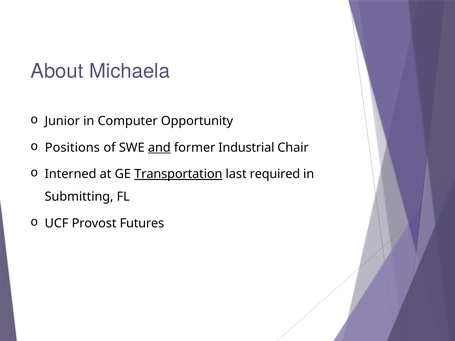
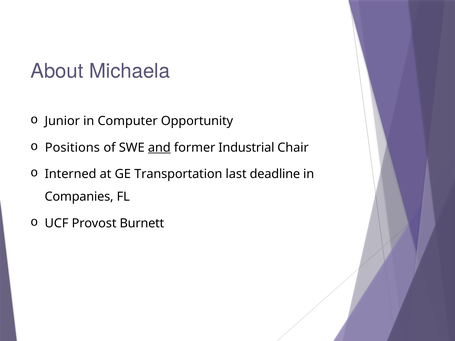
Transportation underline: present -> none
required: required -> deadline
Submitting: Submitting -> Companies
Futures: Futures -> Burnett
